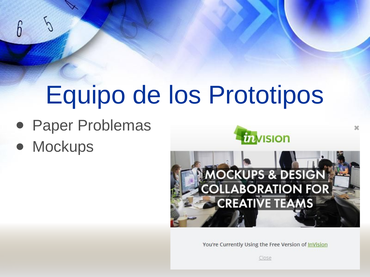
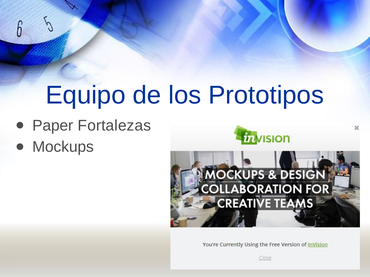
Problemas: Problemas -> Fortalezas
